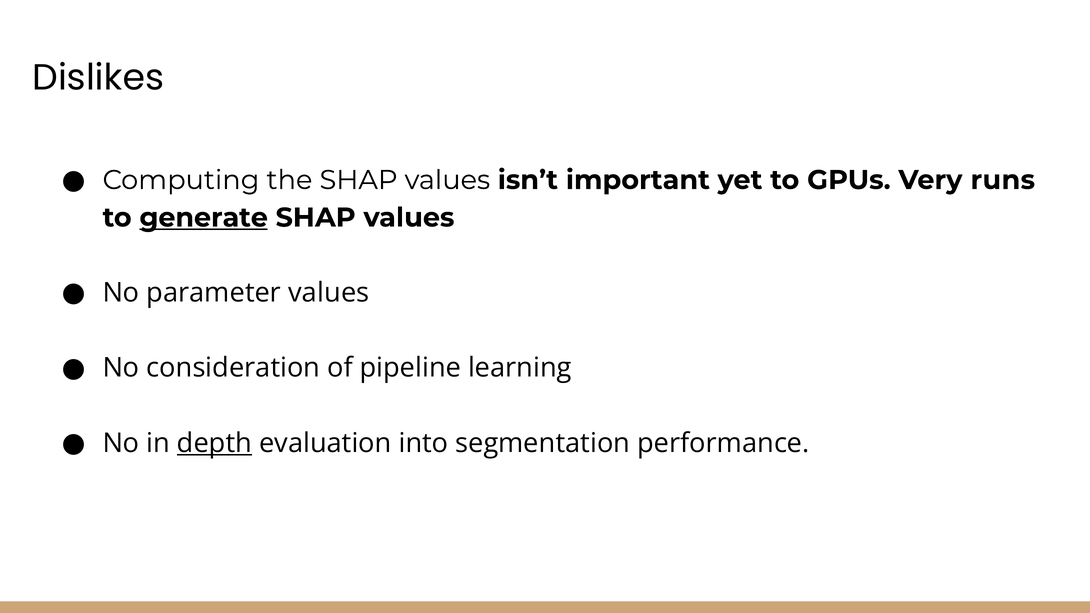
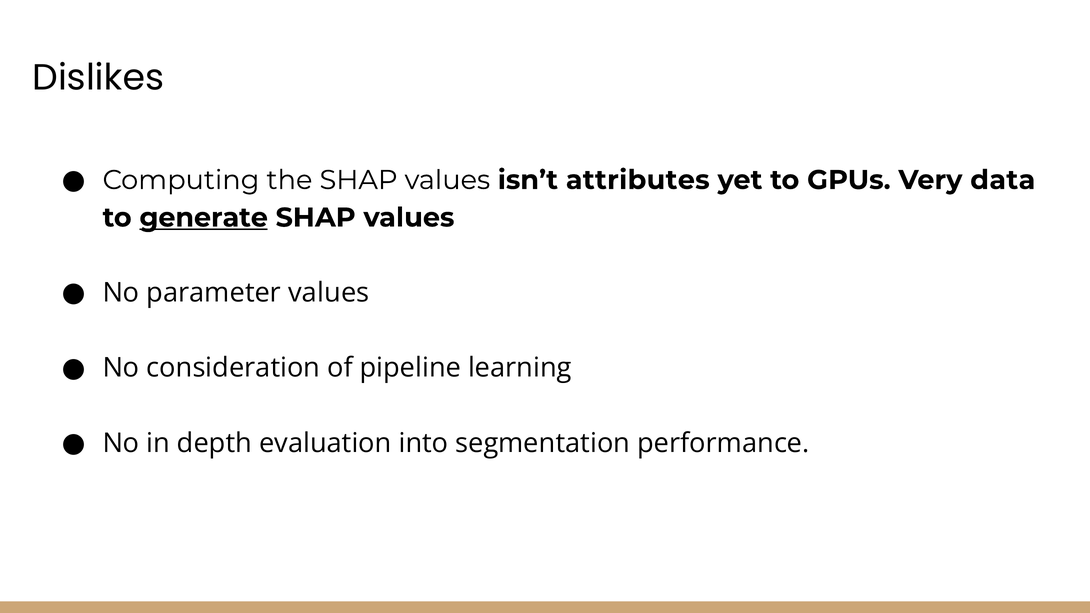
important: important -> attributes
runs: runs -> data
depth underline: present -> none
